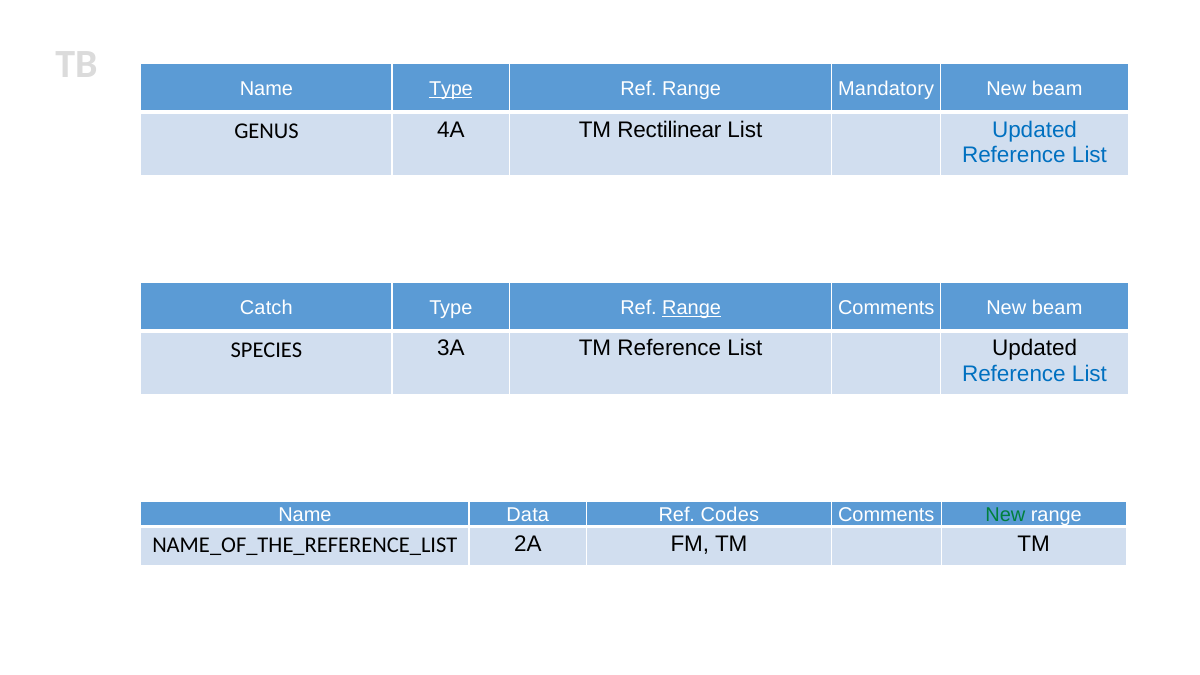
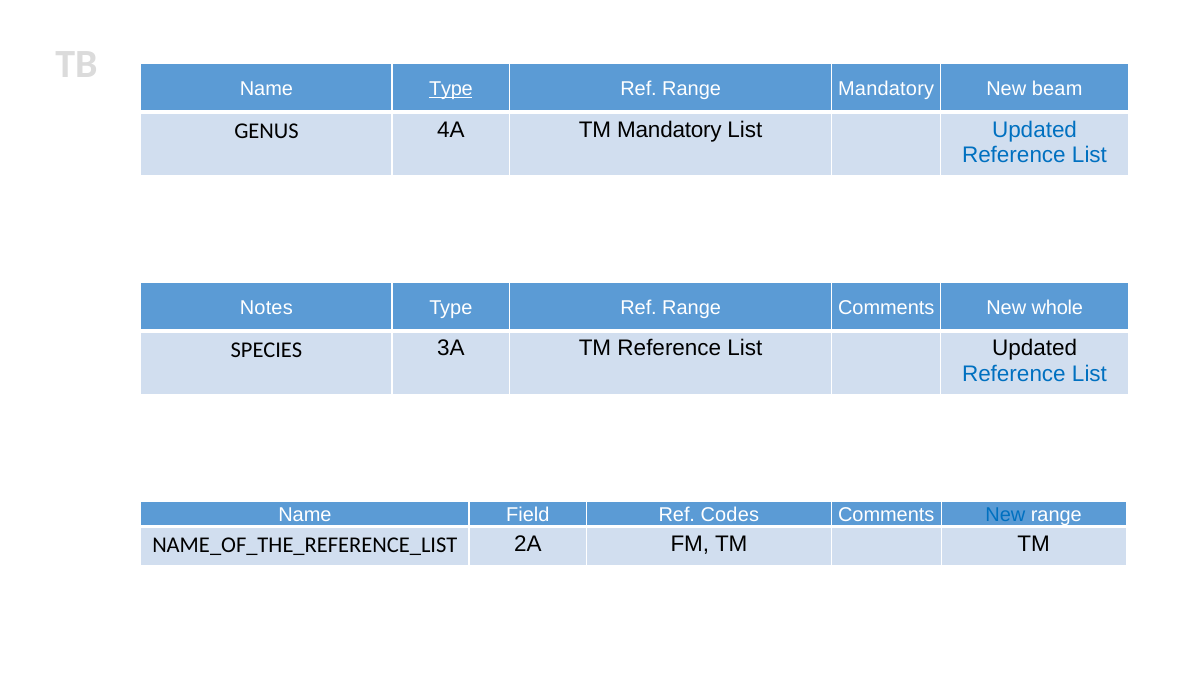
TM Rectilinear: Rectilinear -> Mandatory
Catch: Catch -> Notes
Range at (692, 308) underline: present -> none
Comments New beam: beam -> whole
Data: Data -> Field
New at (1005, 515) colour: green -> blue
